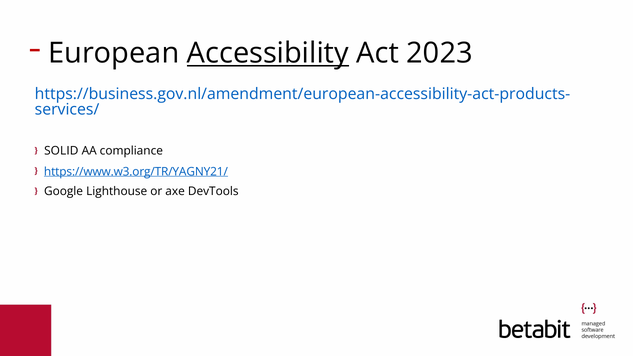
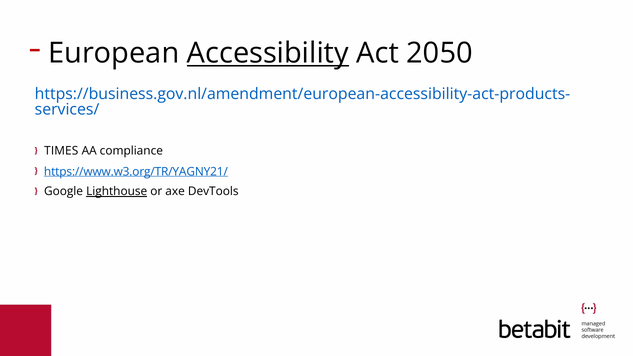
2023: 2023 -> 2050
SOLID: SOLID -> TIMES
Lighthouse underline: none -> present
